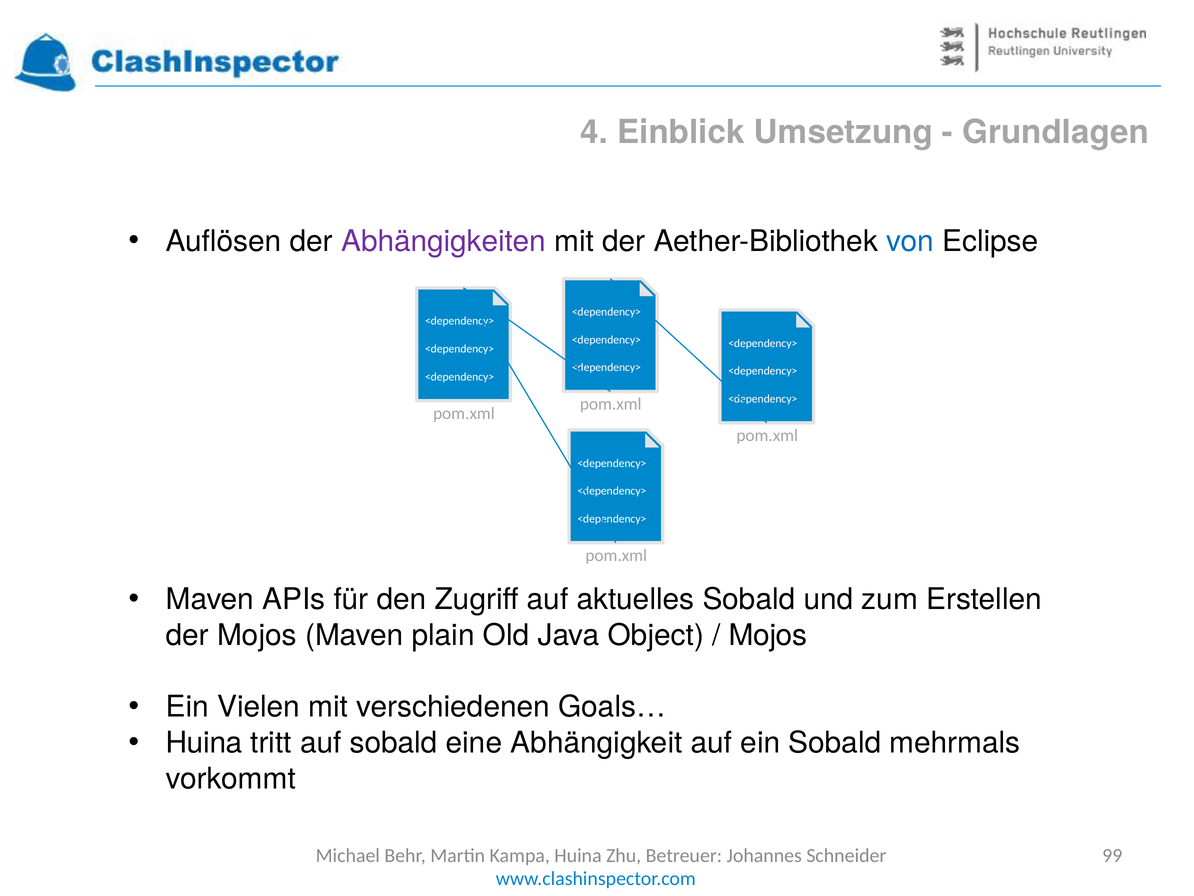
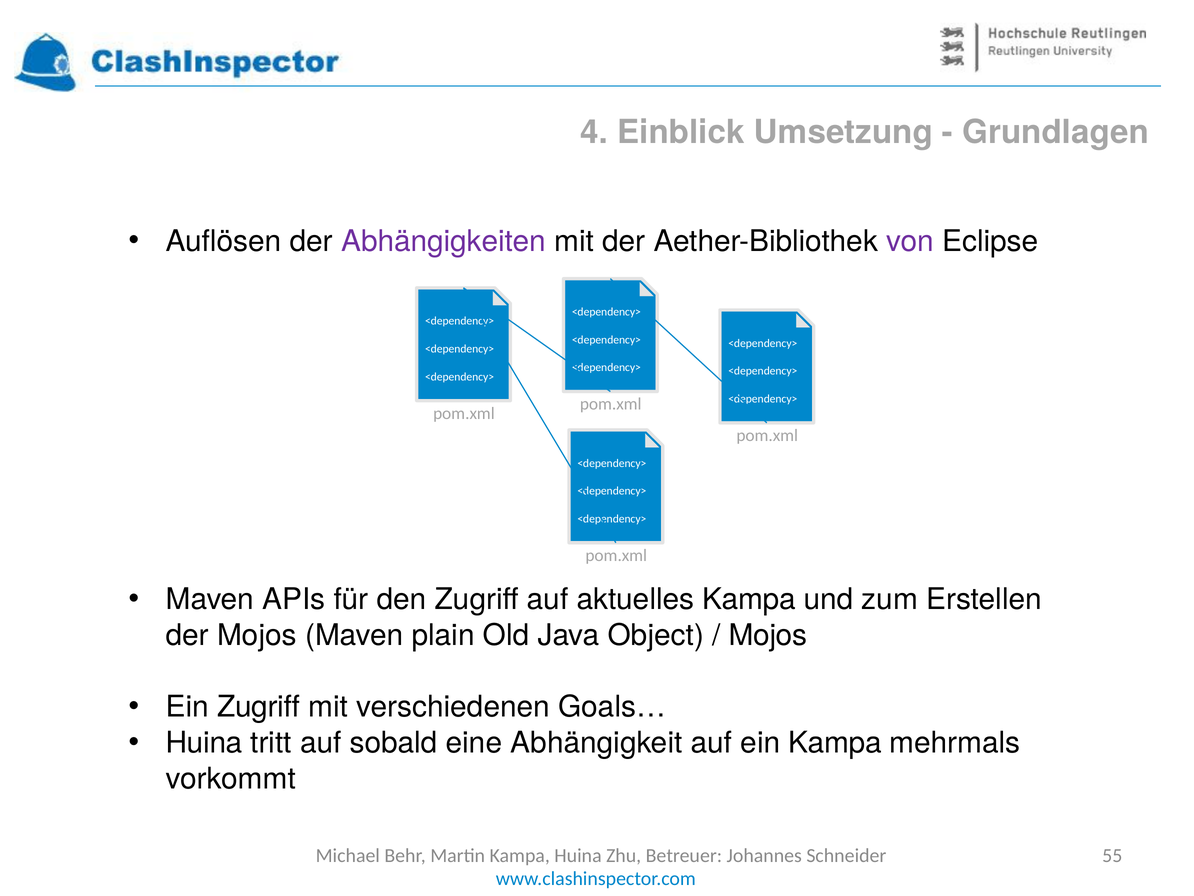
von colour: blue -> purple
aktuelles Sobald: Sobald -> Kampa
Ein Vielen: Vielen -> Zugriff
ein Sobald: Sobald -> Kampa
99: 99 -> 55
